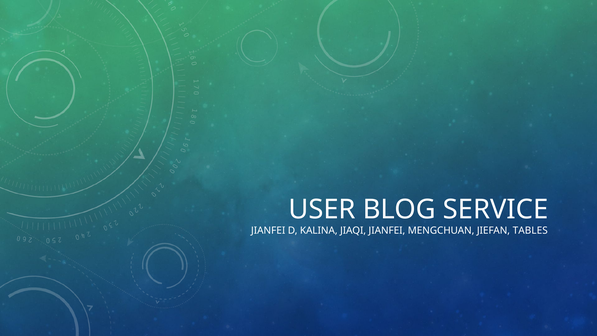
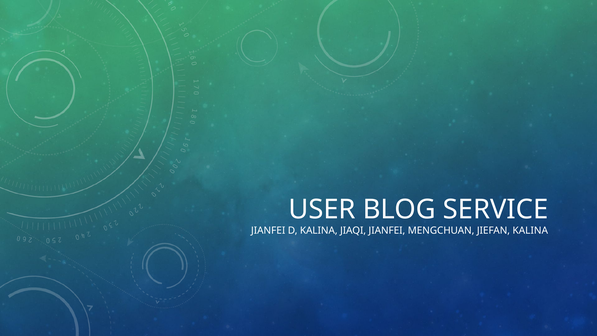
JIEFAN TABLES: TABLES -> KALINA
